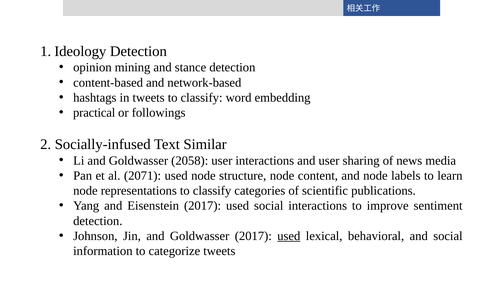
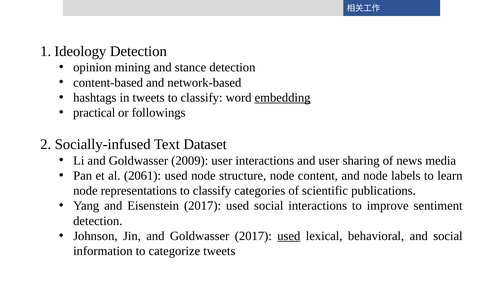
embedding underline: none -> present
Similar: Similar -> Dataset
2058: 2058 -> 2009
2071: 2071 -> 2061
